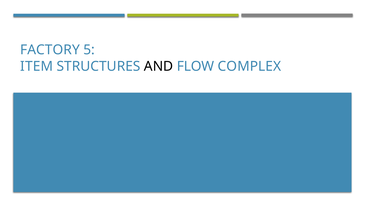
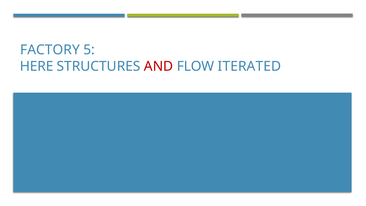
ITEM: ITEM -> HERE
AND colour: black -> red
COMPLEX: COMPLEX -> ITERATED
